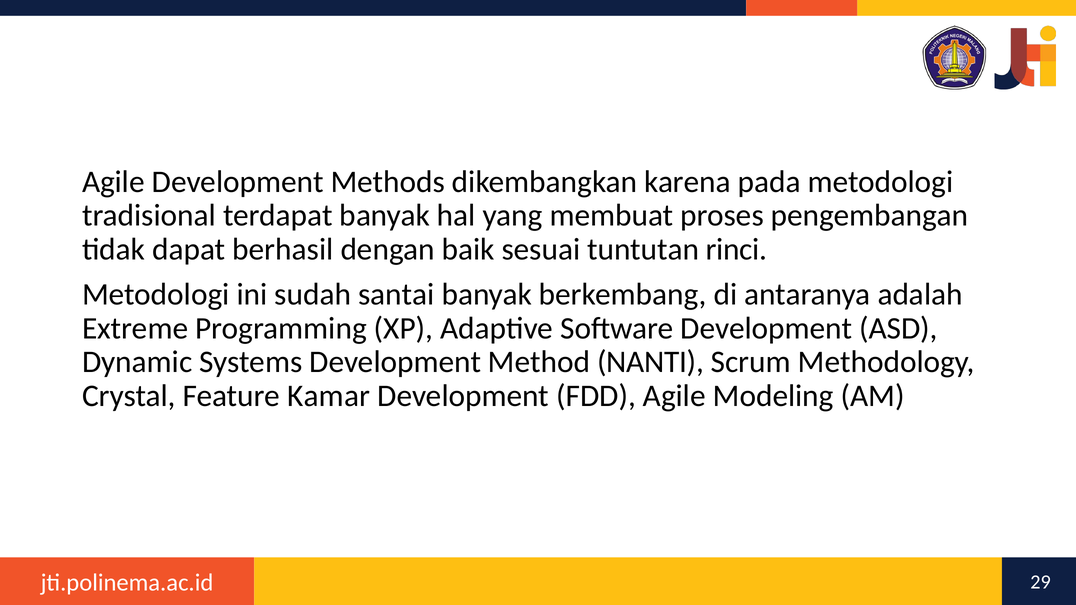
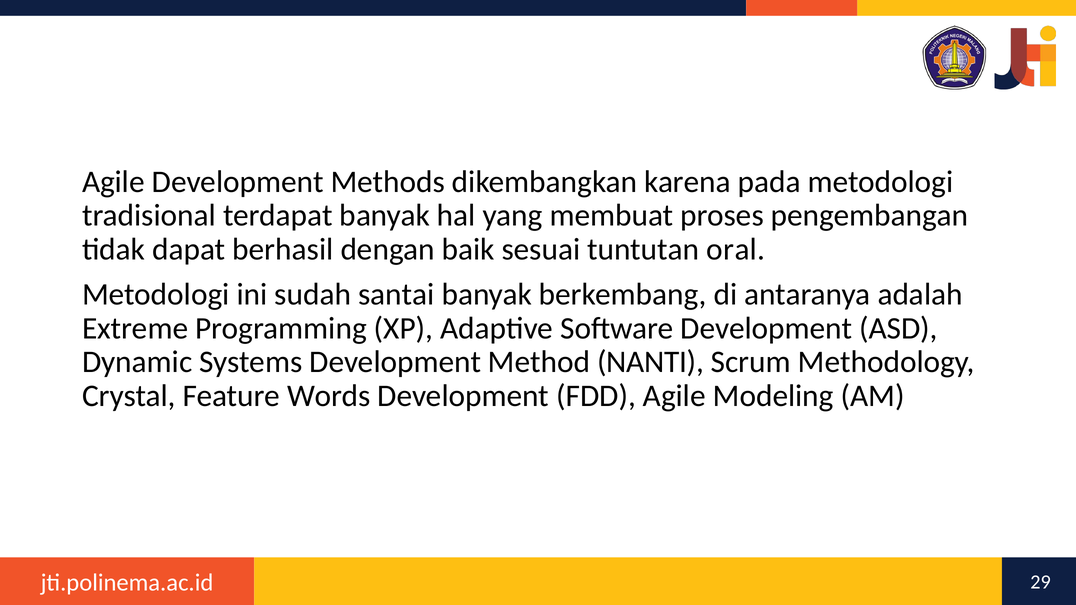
rinci: rinci -> oral
Kamar: Kamar -> Words
